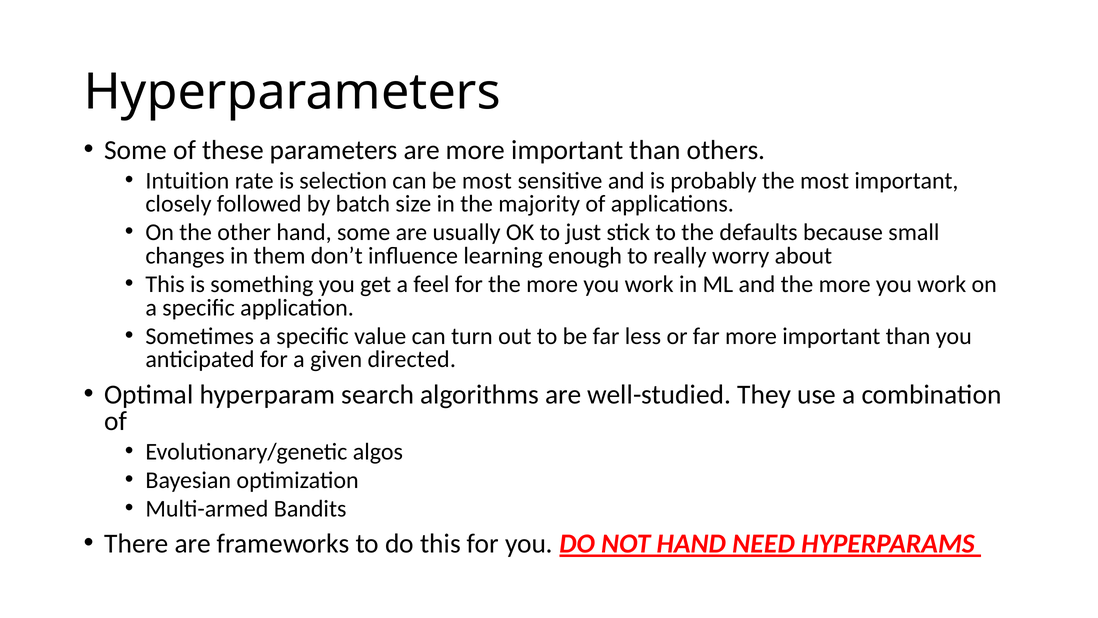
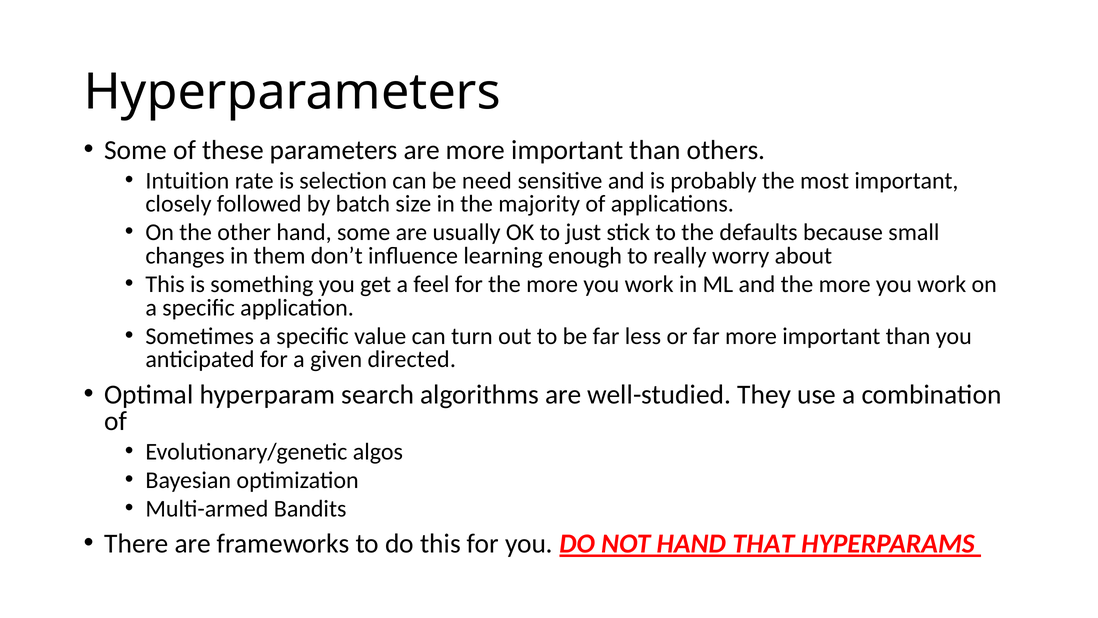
be most: most -> need
NEED: NEED -> THAT
